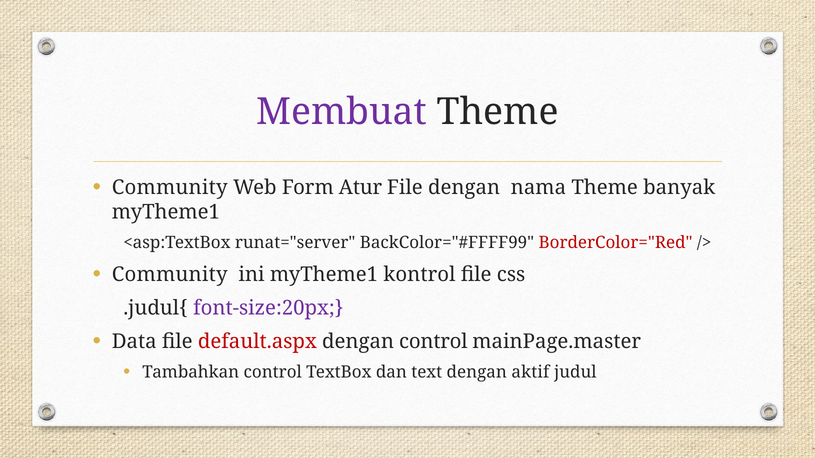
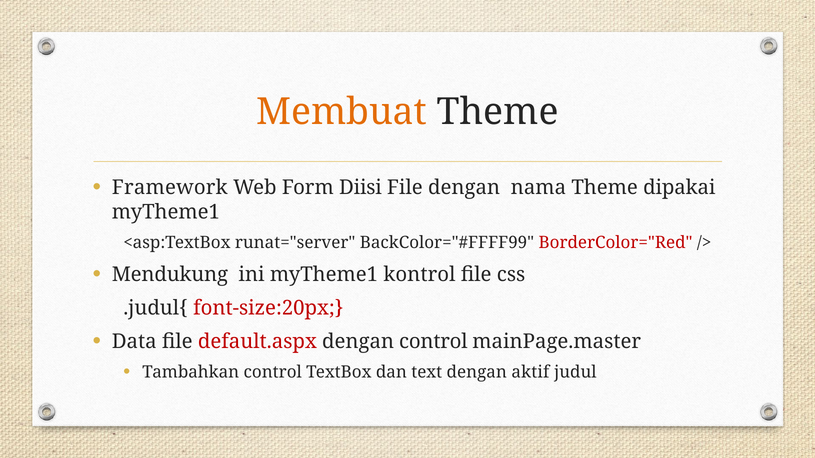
Membuat colour: purple -> orange
Community at (170, 188): Community -> Framework
Atur: Atur -> Diisi
banyak: banyak -> dipakai
Community at (170, 275): Community -> Mendukung
font-size:20px colour: purple -> red
